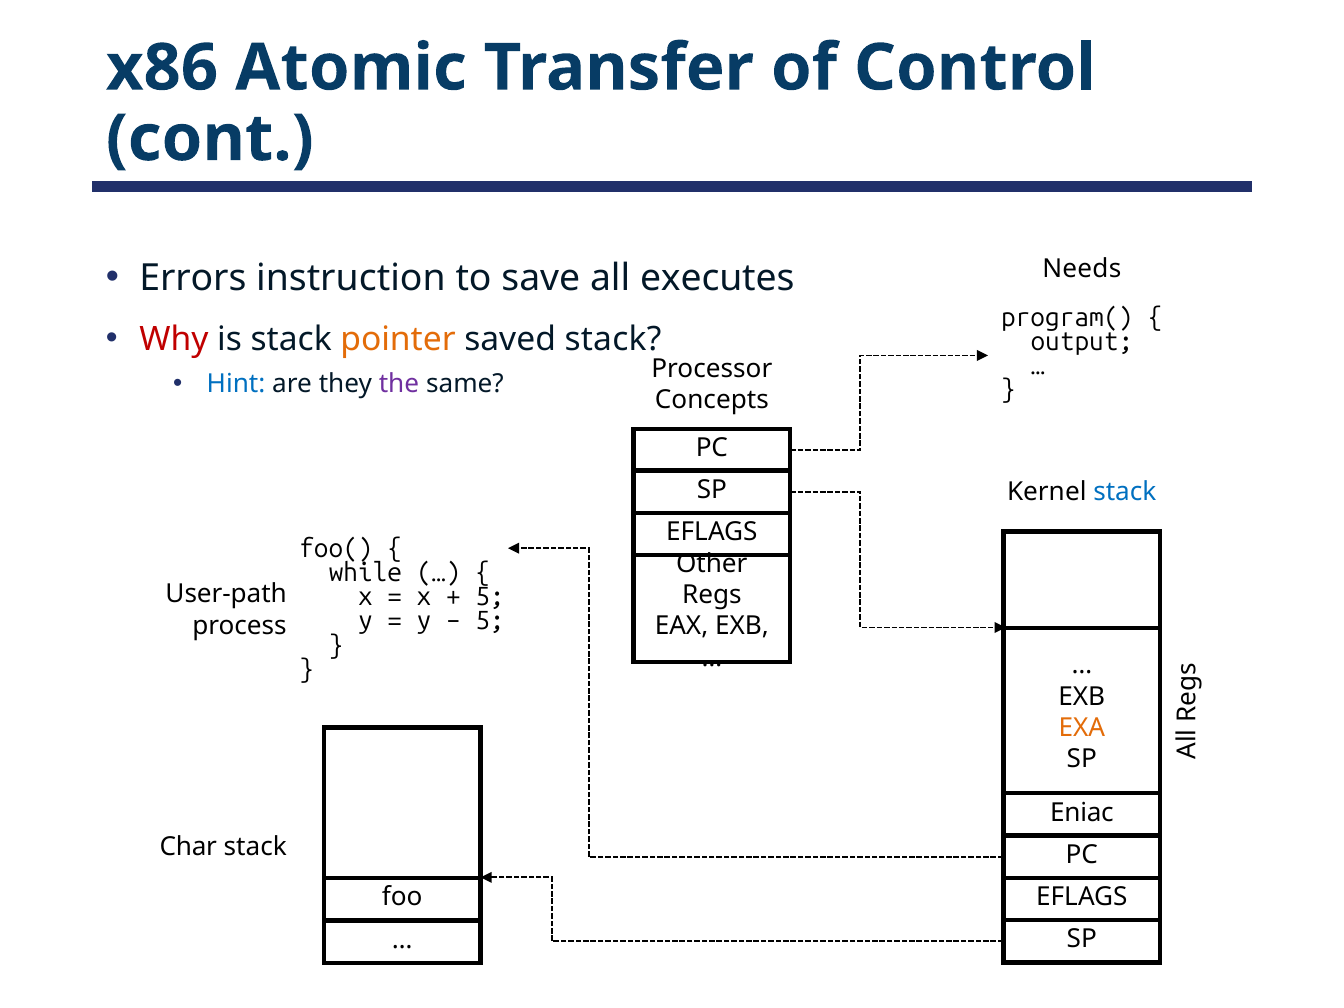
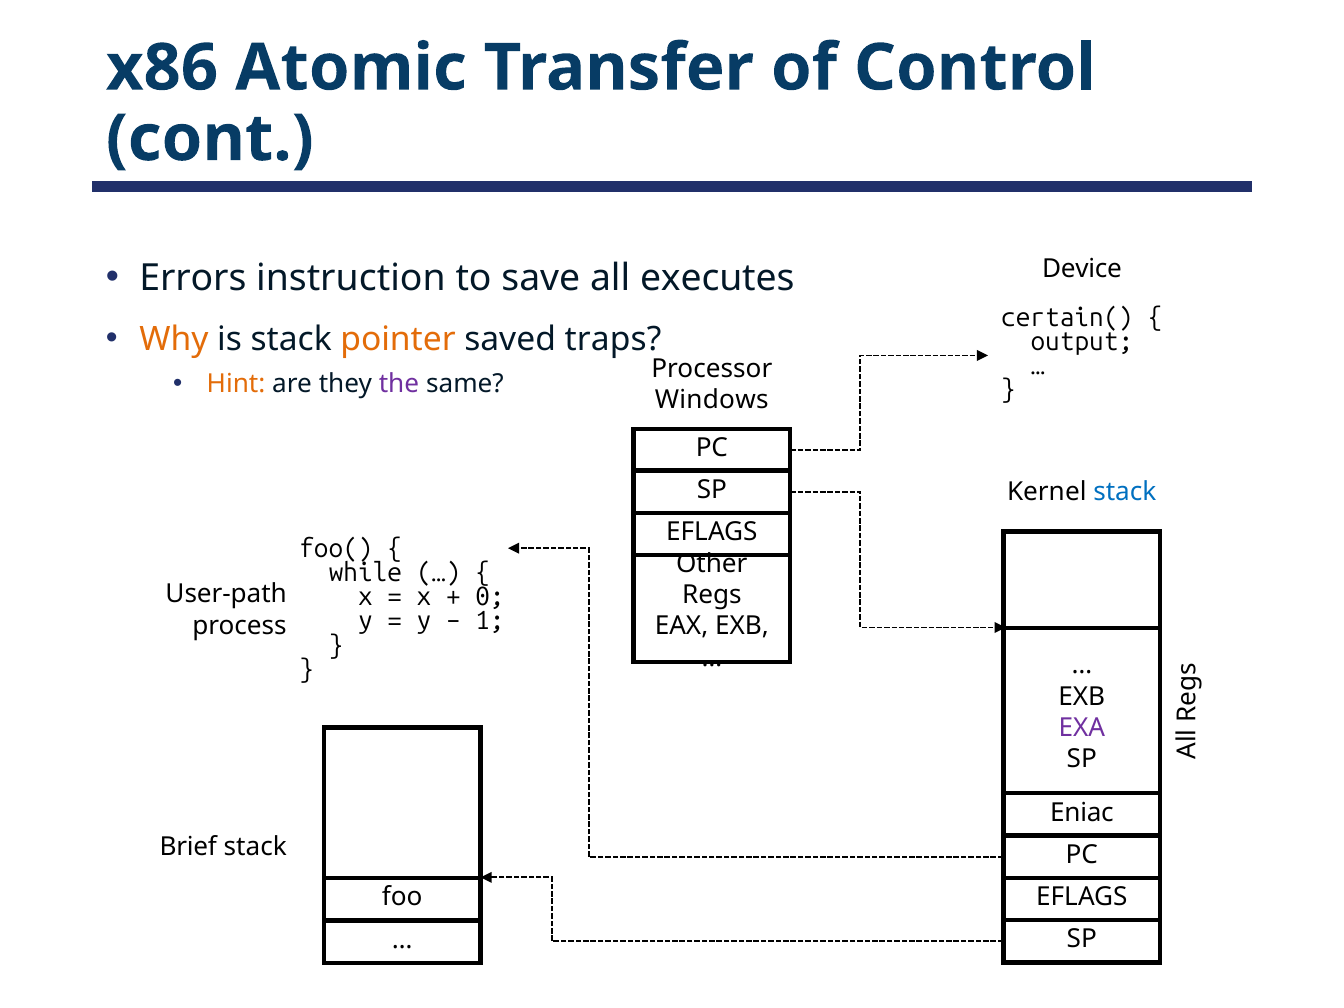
Needs: Needs -> Device
program(: program( -> certain(
Why colour: red -> orange
saved stack: stack -> traps
Hint colour: blue -> orange
Concepts: Concepts -> Windows
5 at (490, 597): 5 -> 0
5 at (490, 621): 5 -> 1
EXA colour: orange -> purple
Char: Char -> Brief
